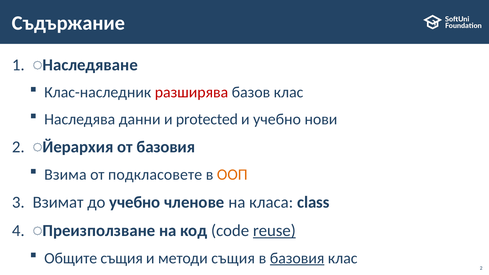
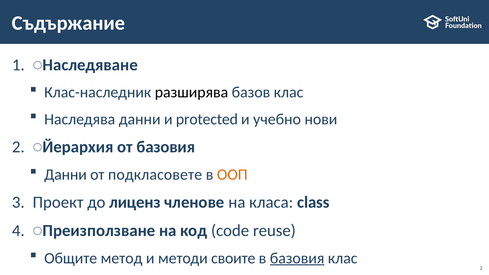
разширява colour: red -> black
Взима at (65, 175): Взима -> Данни
Взимат: Взимат -> Проект
до учебно: учебно -> лиценз
reuse underline: present -> none
Общите същия: същия -> метод
методи същия: същия -> своите
